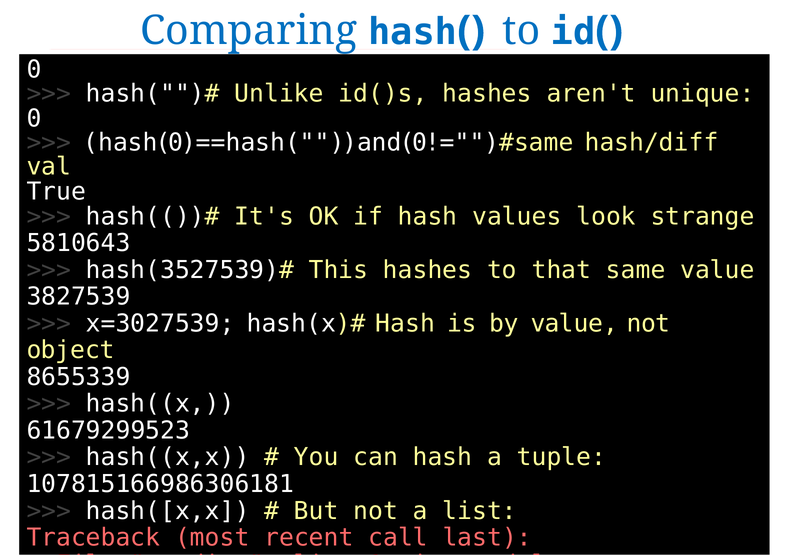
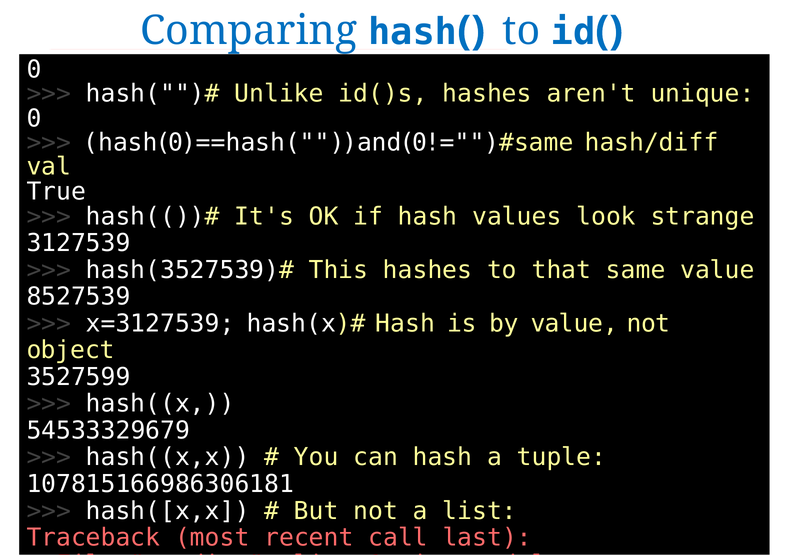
5810643: 5810643 -> 3127539
3827539: 3827539 -> 8527539
x=3027539: x=3027539 -> x=3127539
8655339: 8655339 -> 3527599
61679299523: 61679299523 -> 54533329679
